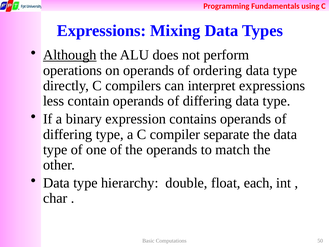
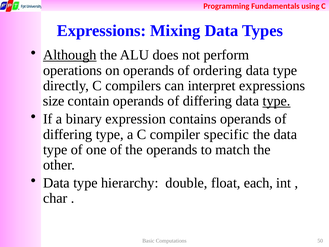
less: less -> size
type at (277, 101) underline: none -> present
separate: separate -> specific
